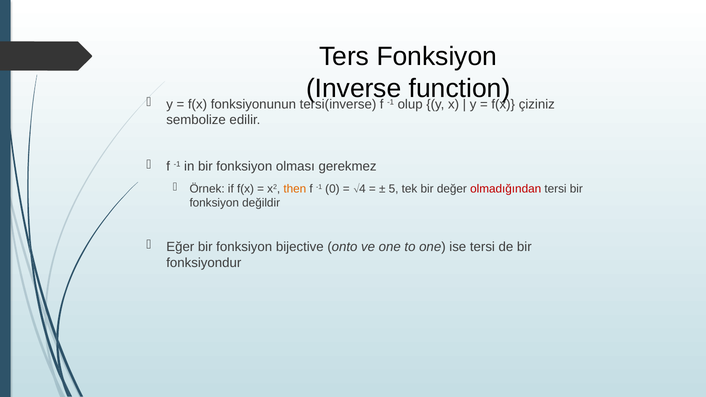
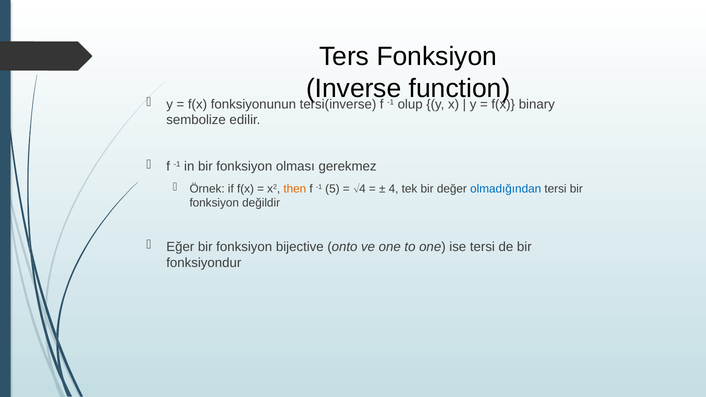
çiziniz: çiziniz -> binary
0: 0 -> 5
5: 5 -> 4
olmadığından colour: red -> blue
